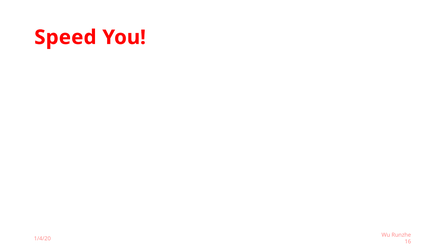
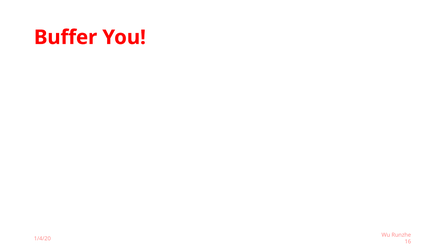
Speed: Speed -> Buffer
